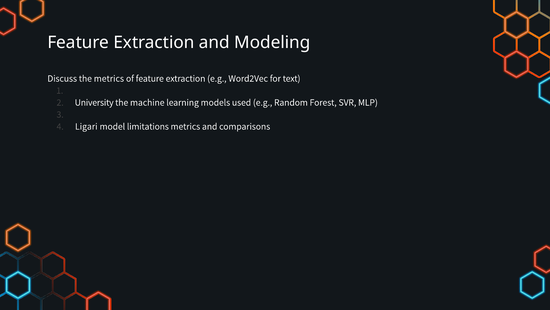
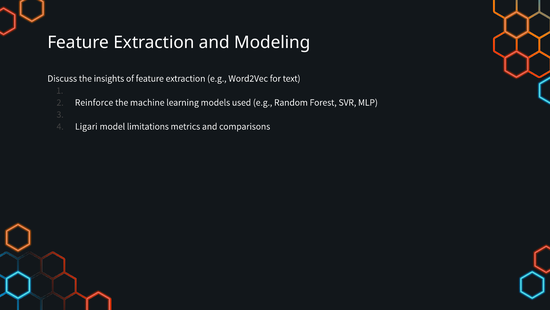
the metrics: metrics -> insights
University: University -> Reinforce
